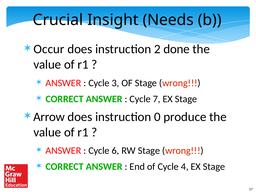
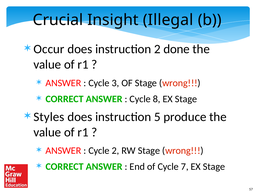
Needs: Needs -> Illegal
7: 7 -> 8
Arrow: Arrow -> Styles
0: 0 -> 5
Cycle 6: 6 -> 2
4: 4 -> 7
